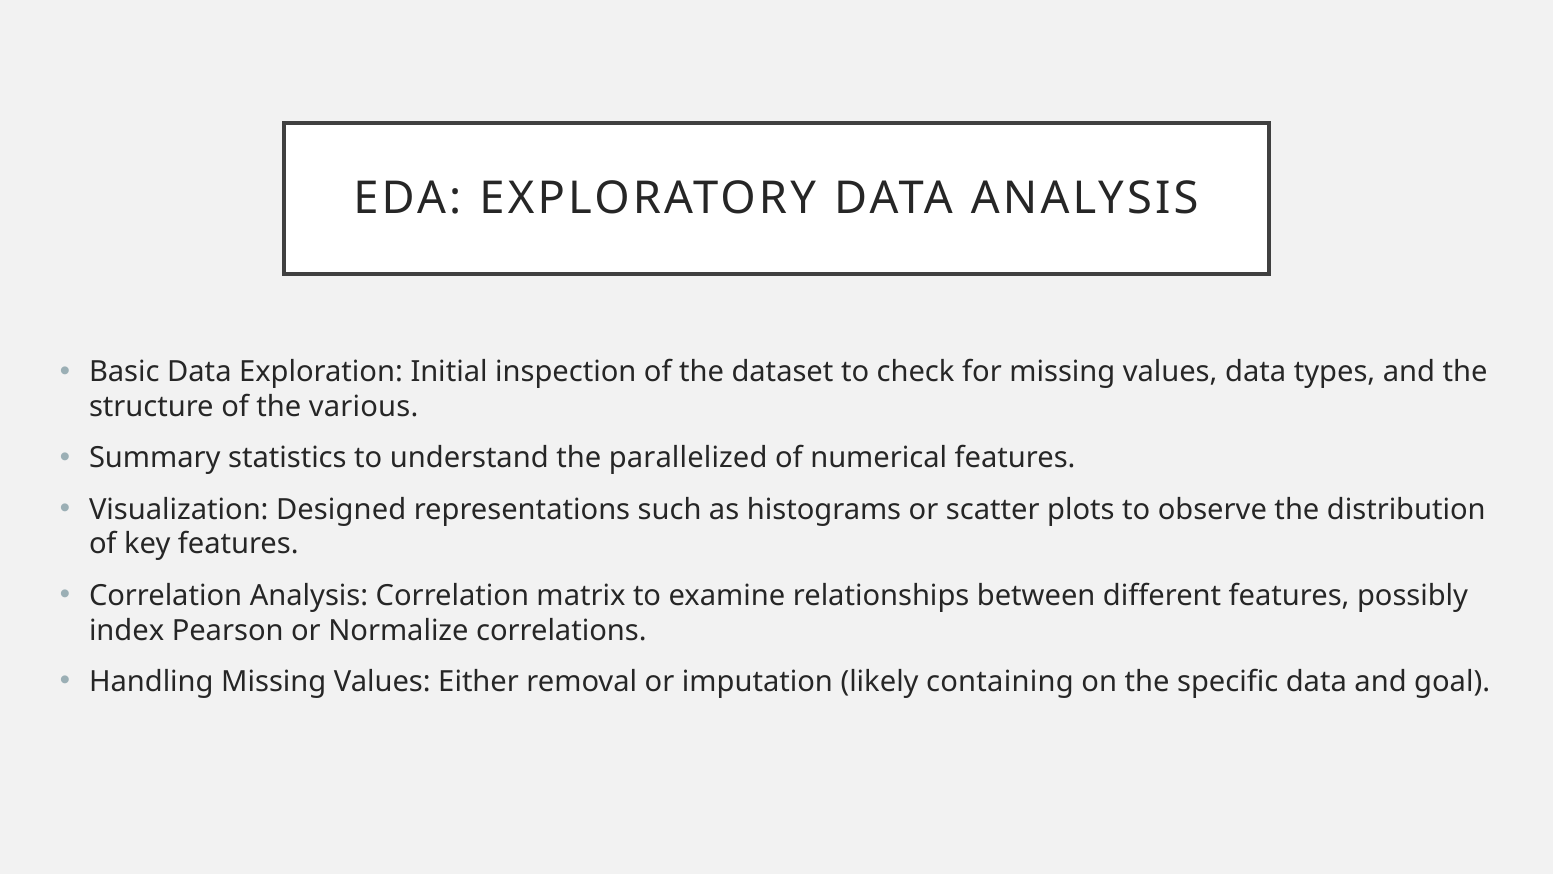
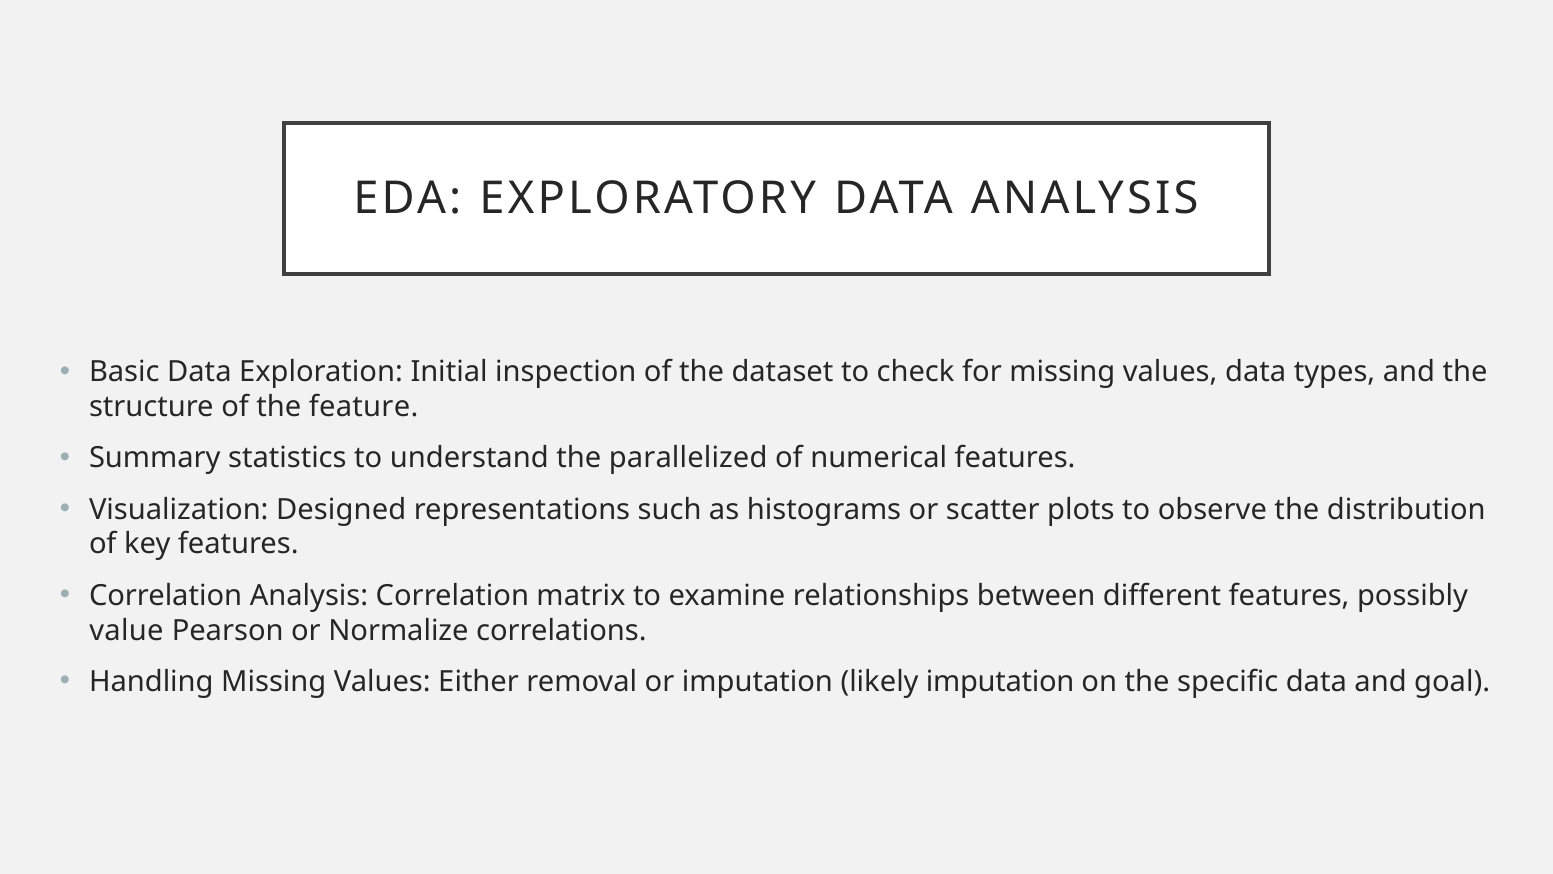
various: various -> feature
index: index -> value
likely containing: containing -> imputation
